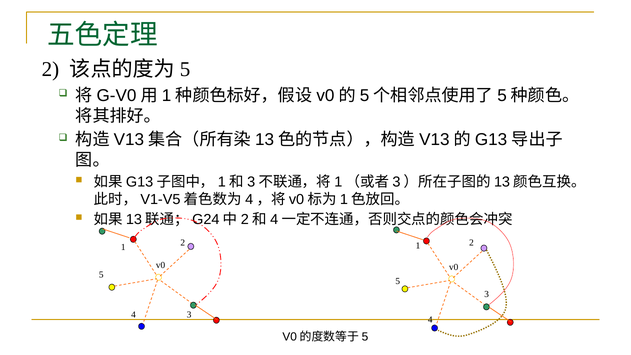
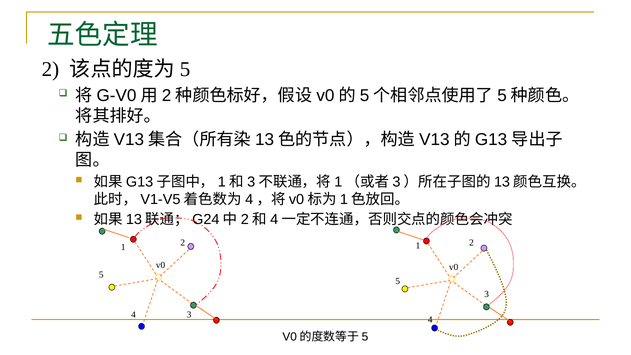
1 at (167, 95): 1 -> 2
